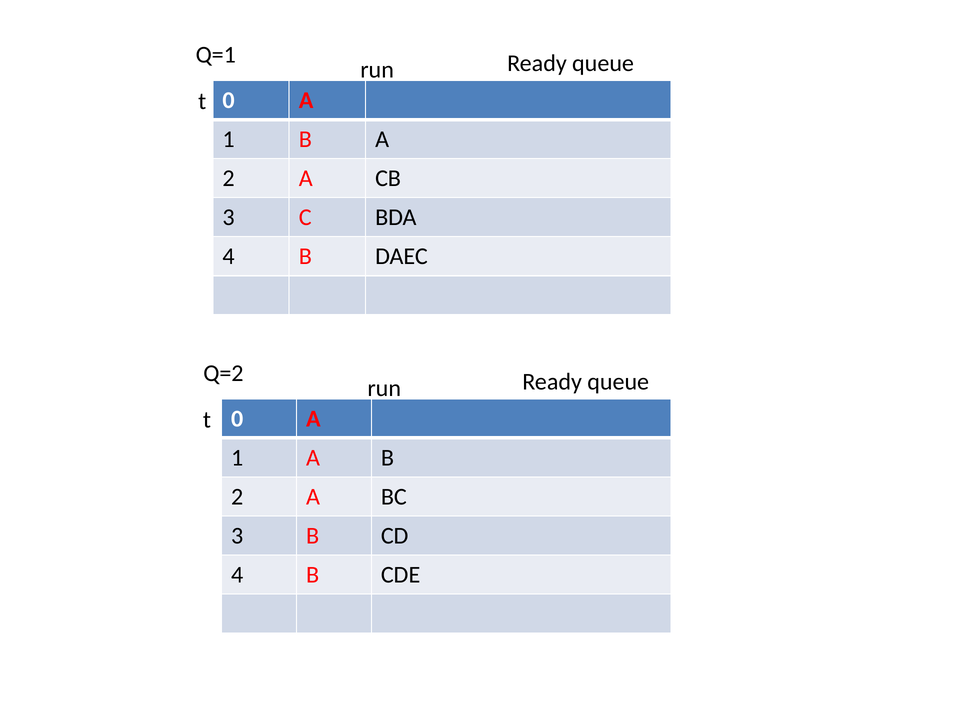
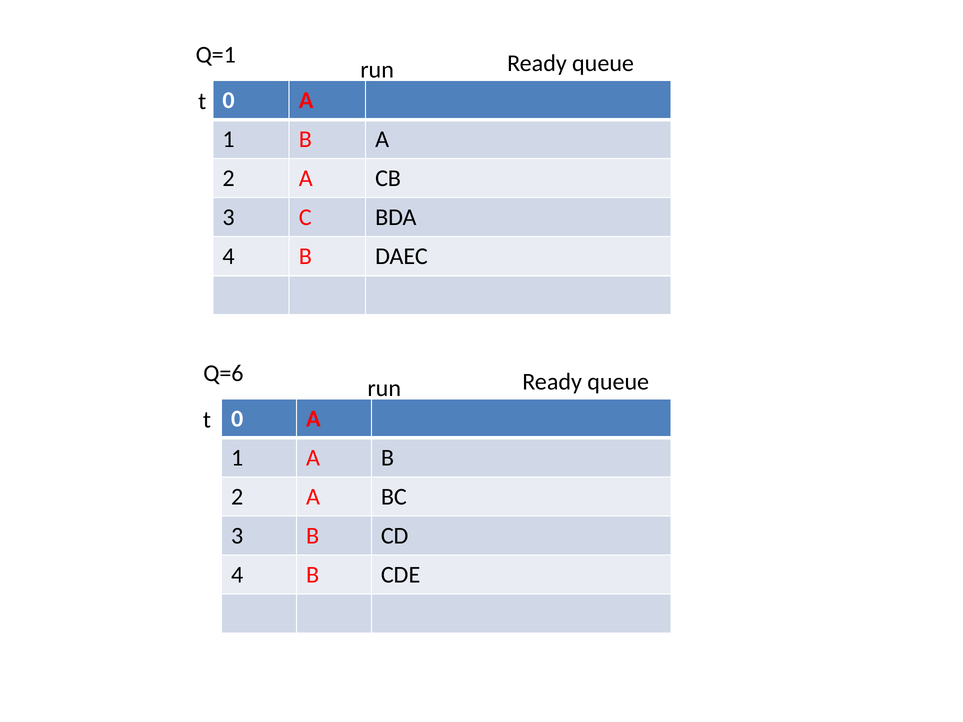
Q=2: Q=2 -> Q=6
